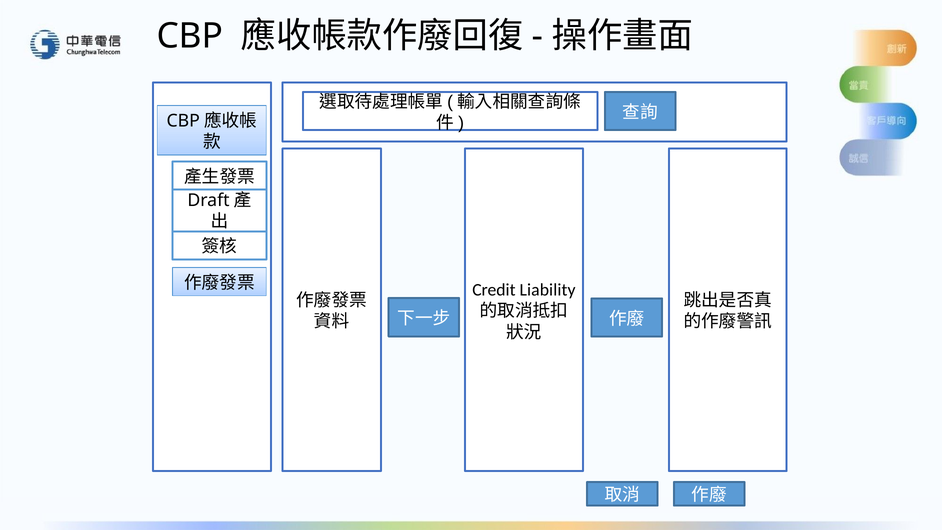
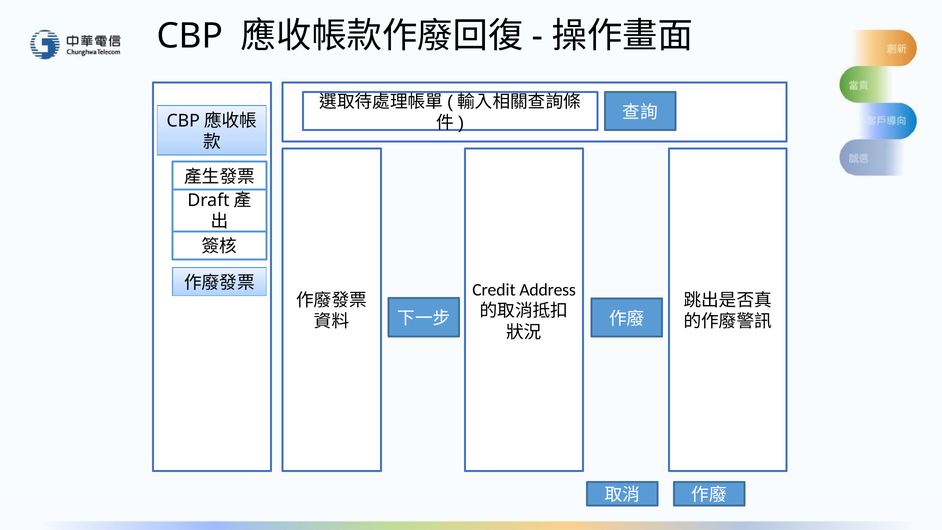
Liability: Liability -> Address
